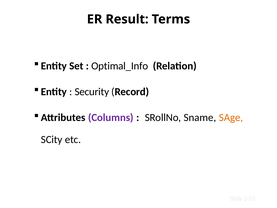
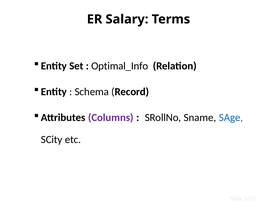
Result: Result -> Salary
Security: Security -> Schema
SAge colour: orange -> blue
